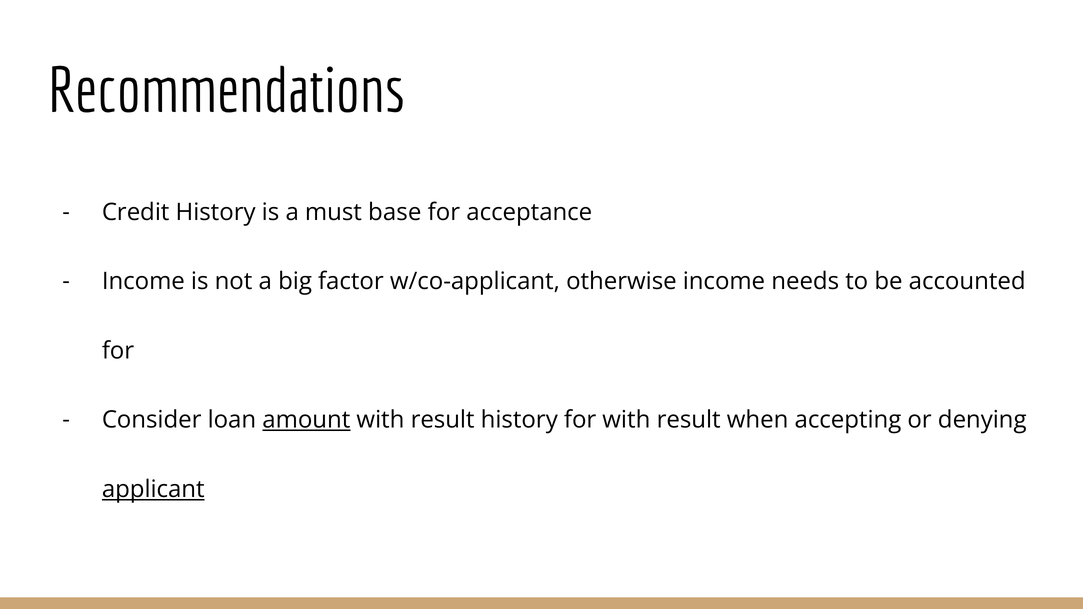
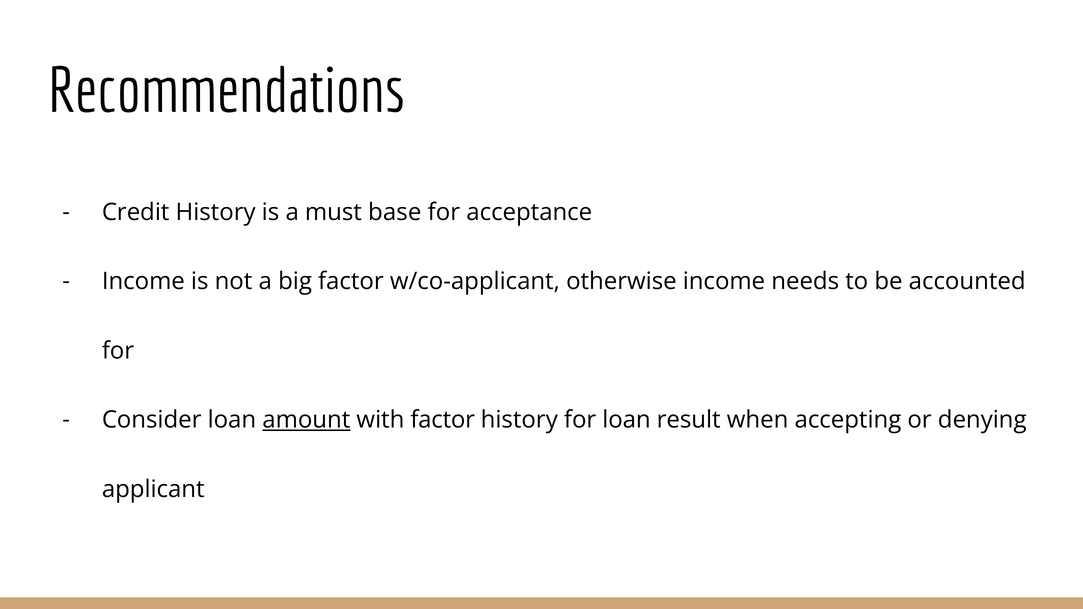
result at (443, 420): result -> factor
for with: with -> loan
applicant underline: present -> none
